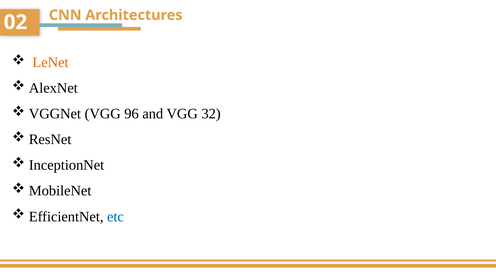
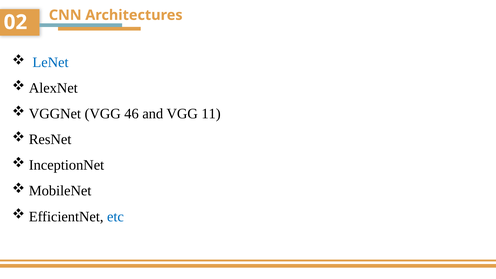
LeNet colour: orange -> blue
96: 96 -> 46
32: 32 -> 11
